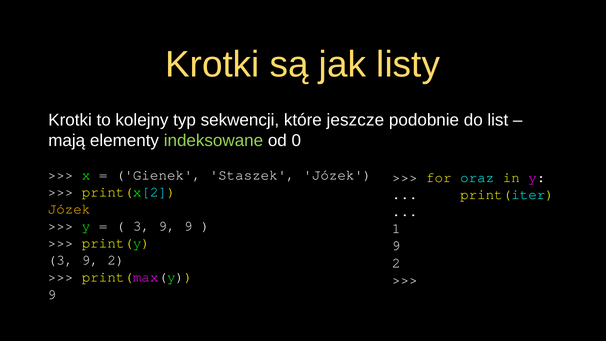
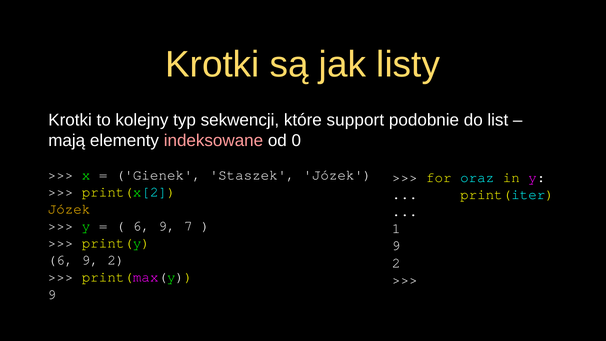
jeszcze: jeszcze -> support
indeksowane colour: light green -> pink
3 at (141, 226): 3 -> 6
9 9: 9 -> 7
3 at (61, 260): 3 -> 6
